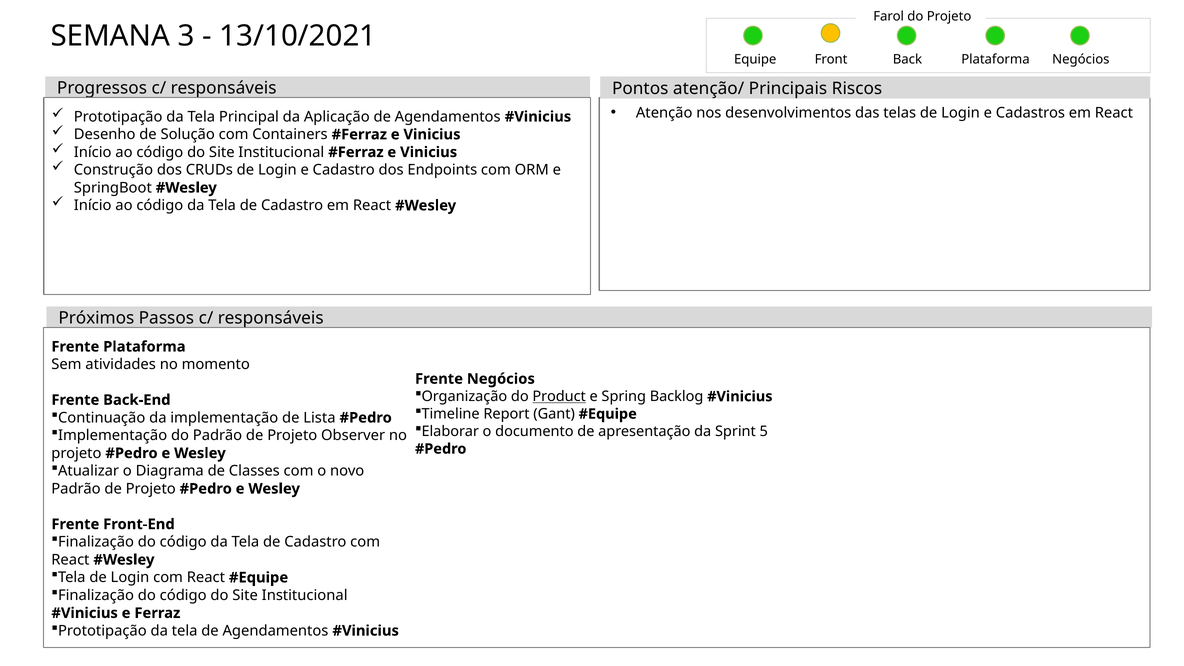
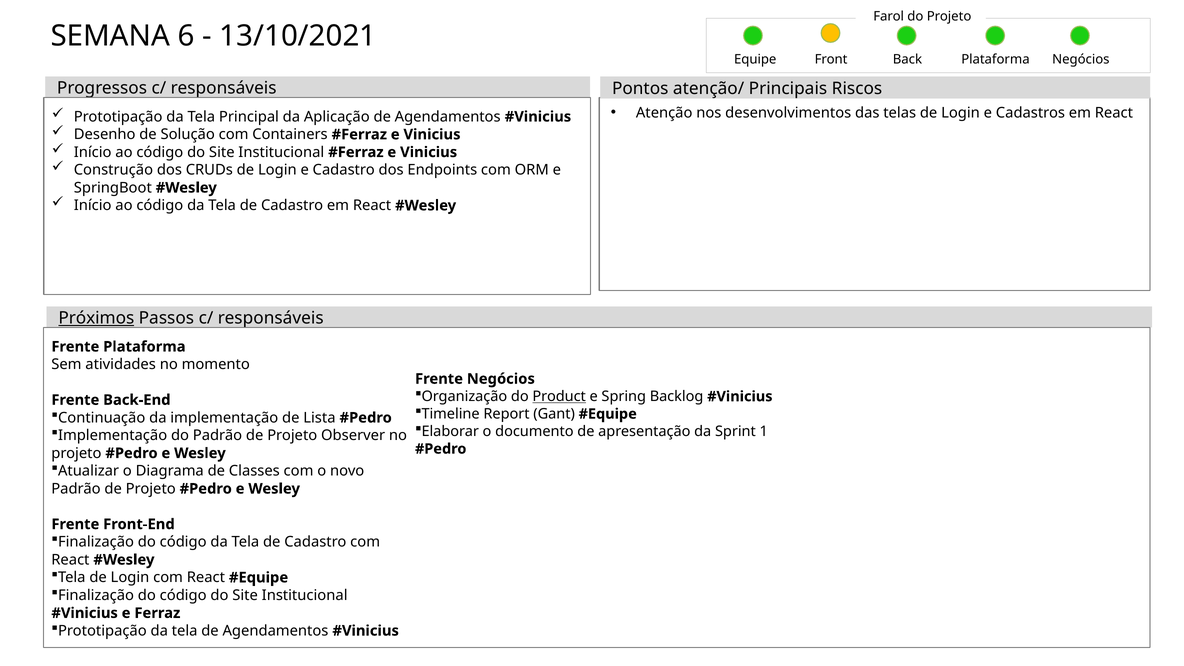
3: 3 -> 6
Próximos underline: none -> present
5: 5 -> 1
